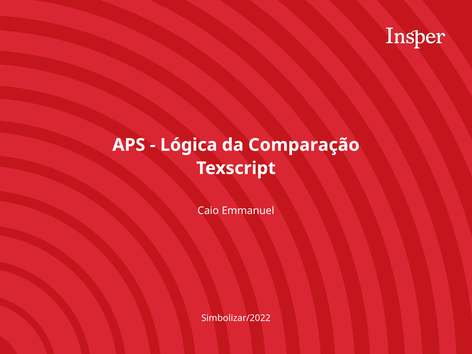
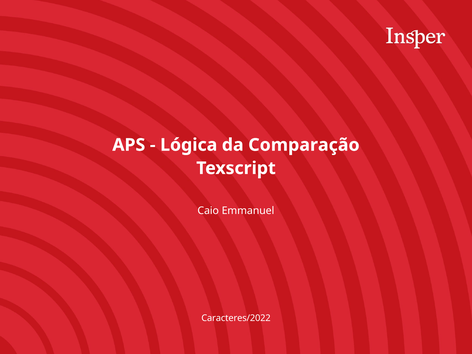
Simbolizar/2022: Simbolizar/2022 -> Caracteres/2022
